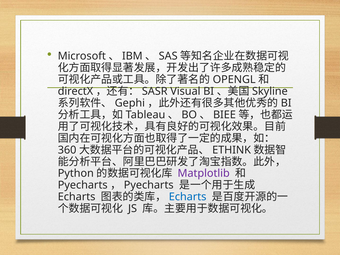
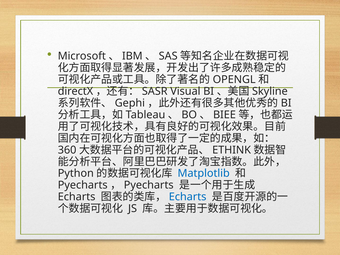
Matplotlib colour: purple -> blue
